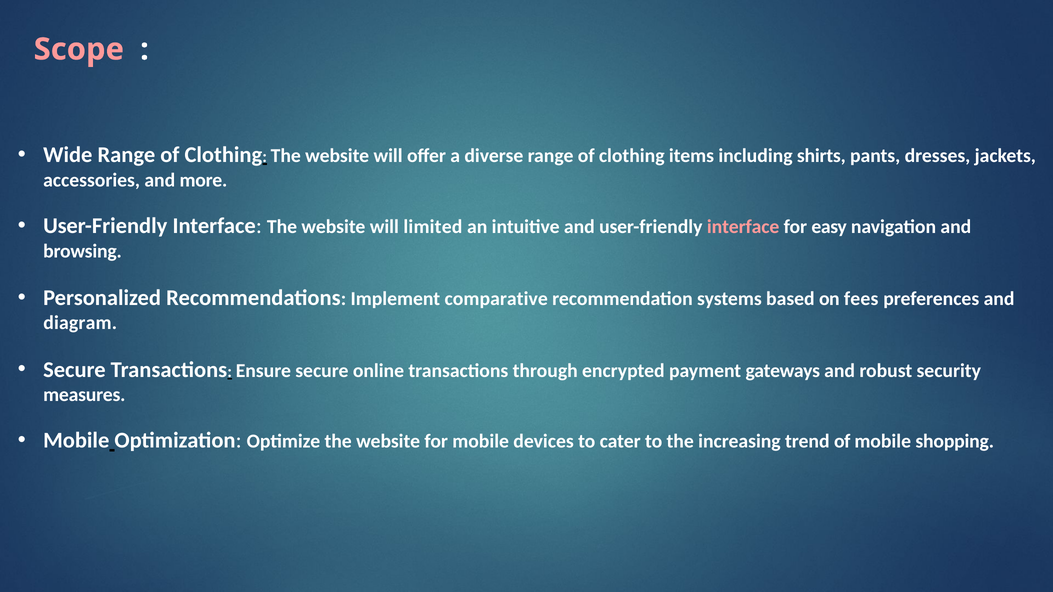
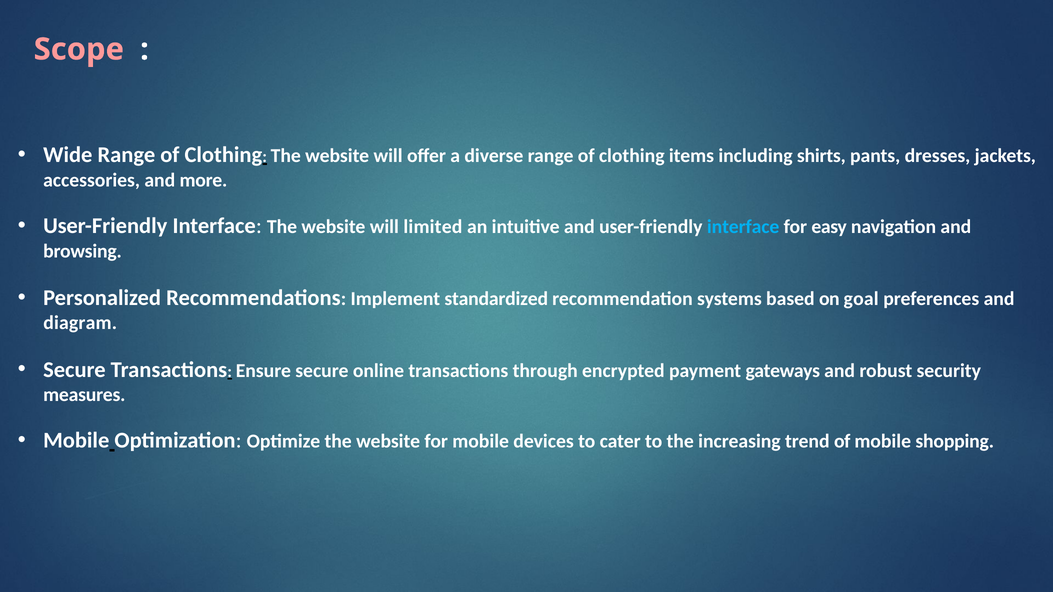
interface at (743, 227) colour: pink -> light blue
comparative: comparative -> standardized
fees: fees -> goal
